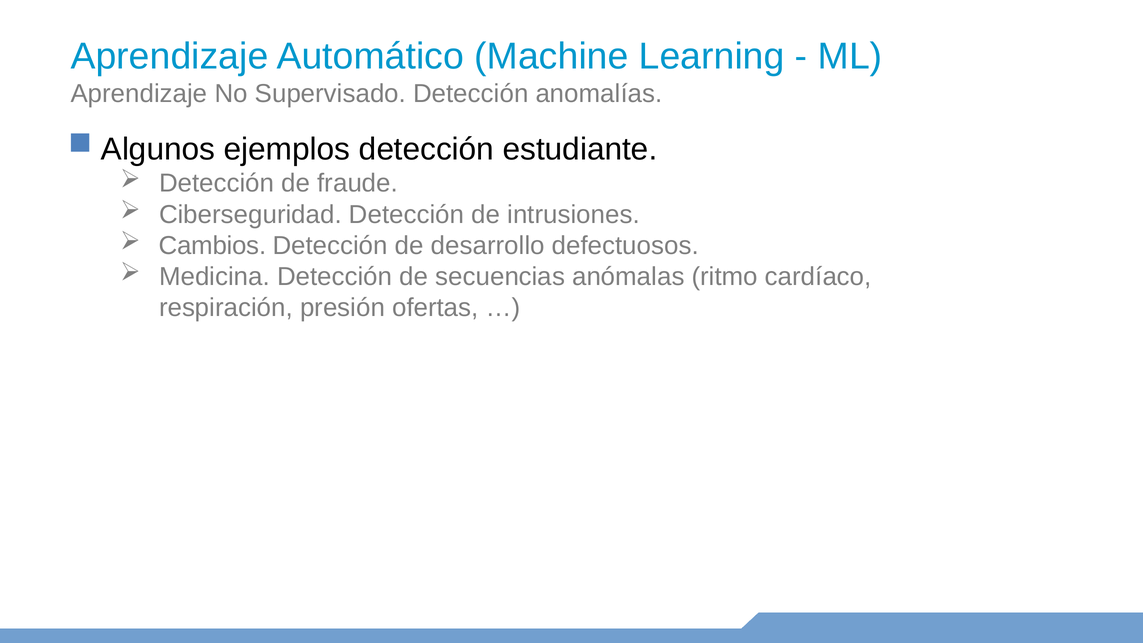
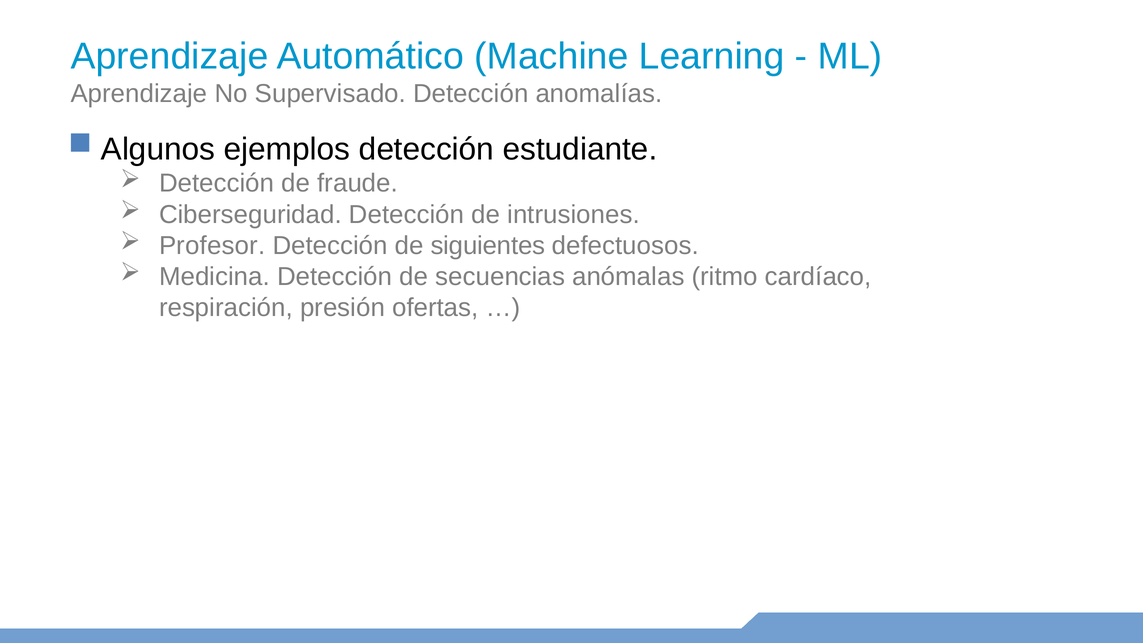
Cambios: Cambios -> Profesor
desarrollo: desarrollo -> siguientes
